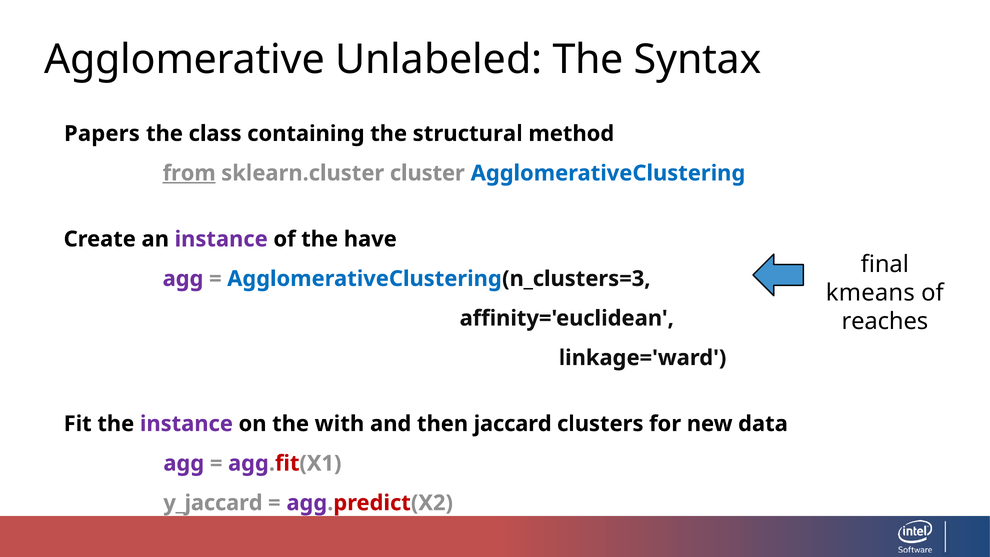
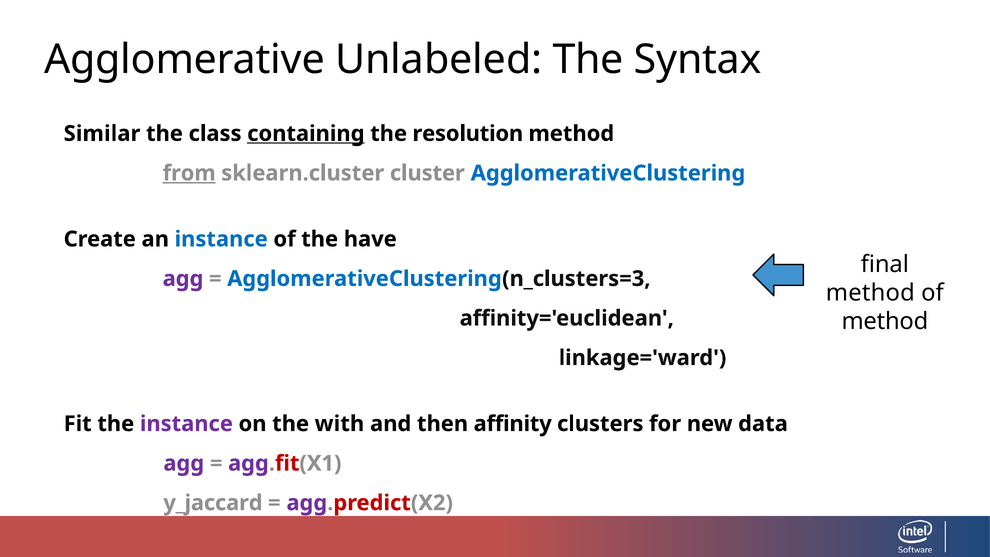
Papers: Papers -> Similar
containing underline: none -> present
structural: structural -> resolution
instance at (221, 239) colour: purple -> blue
kmeans at (870, 293): kmeans -> method
reaches at (885, 321): reaches -> method
jaccard: jaccard -> affinity
